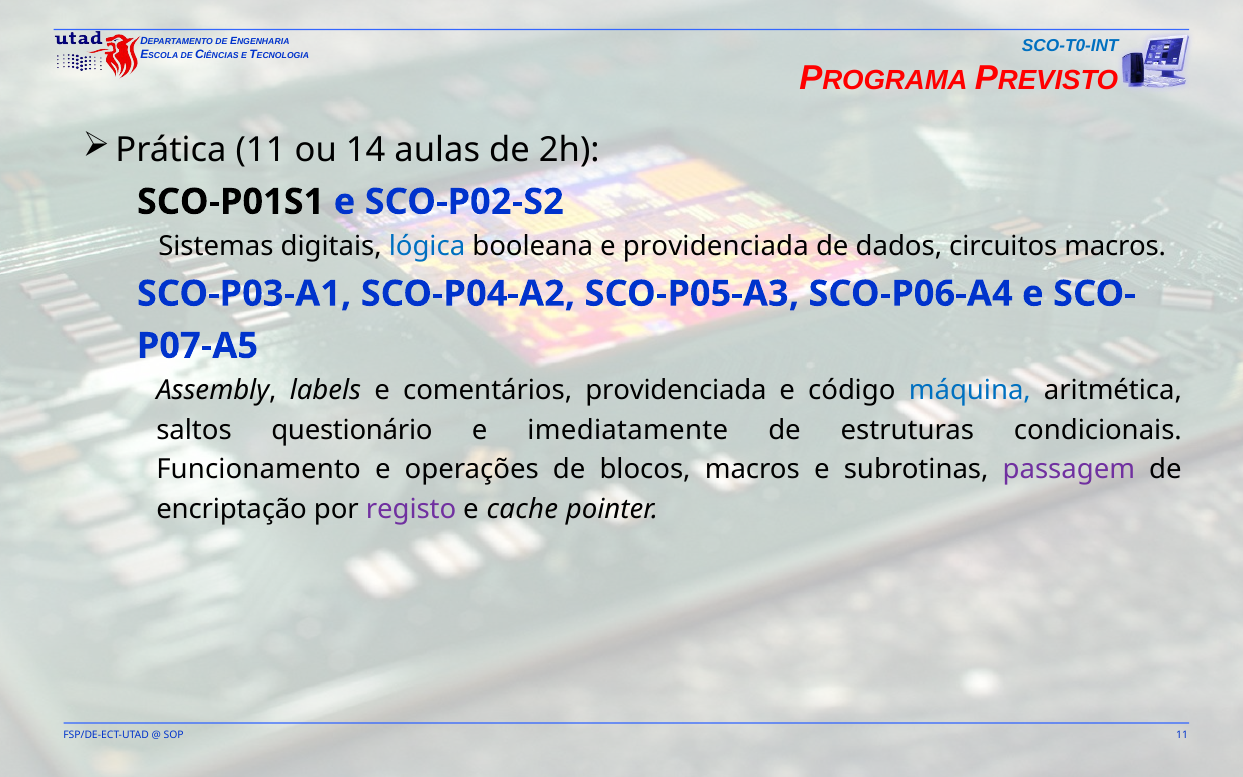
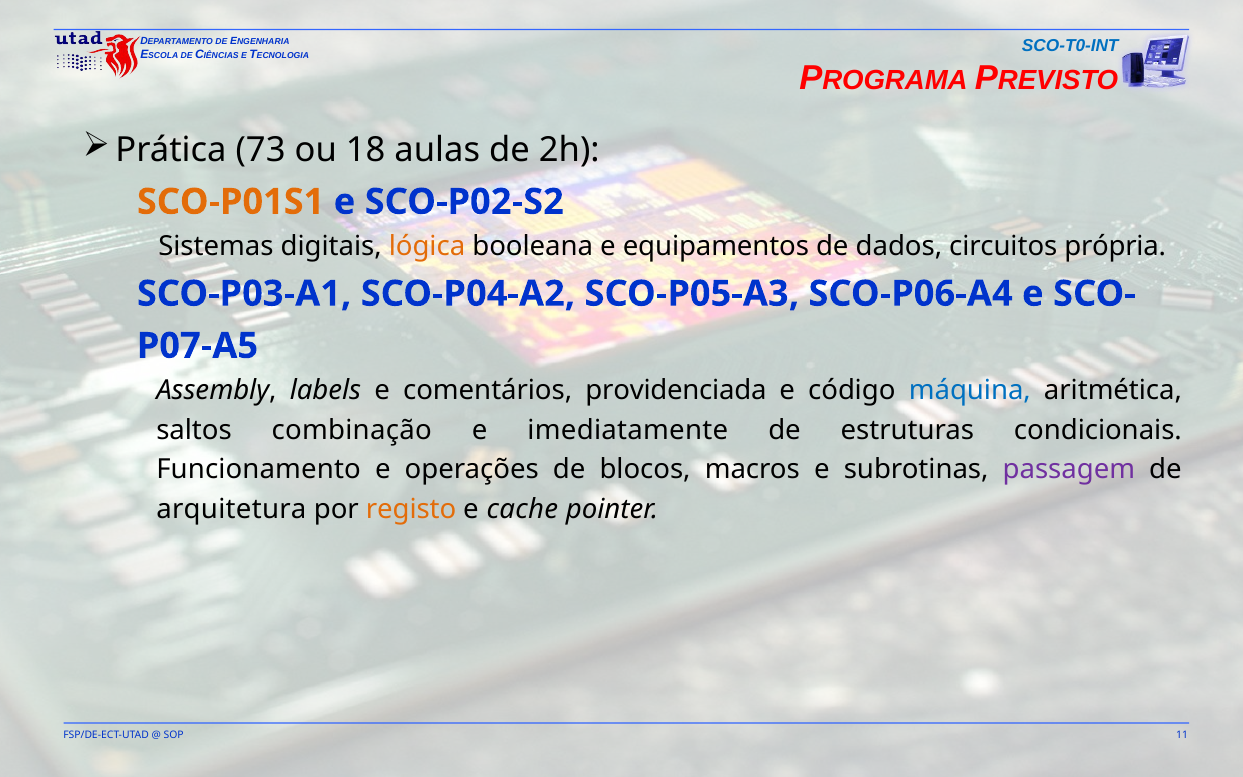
Prática 11: 11 -> 73
14: 14 -> 18
SCO-P01S1 colour: black -> orange
lógica colour: blue -> orange
e providenciada: providenciada -> equipamentos
circuitos macros: macros -> própria
questionário: questionário -> combinação
encriptação: encriptação -> arquitetura
registo colour: purple -> orange
